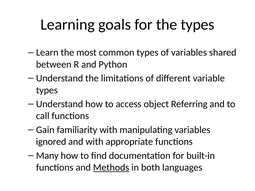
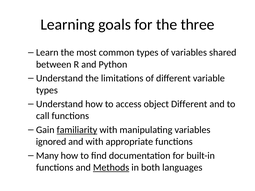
the types: types -> three
object Referring: Referring -> Different
familiarity underline: none -> present
